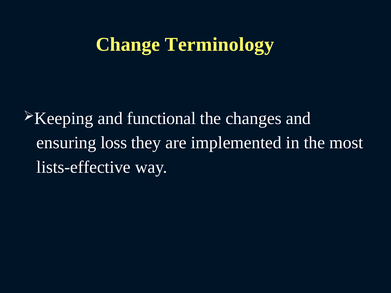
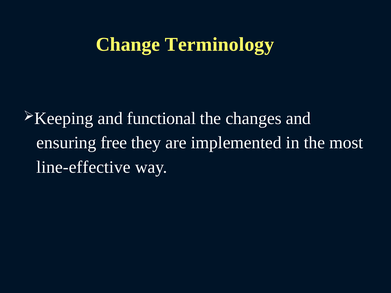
loss: loss -> free
lists-effective: lists-effective -> line-effective
